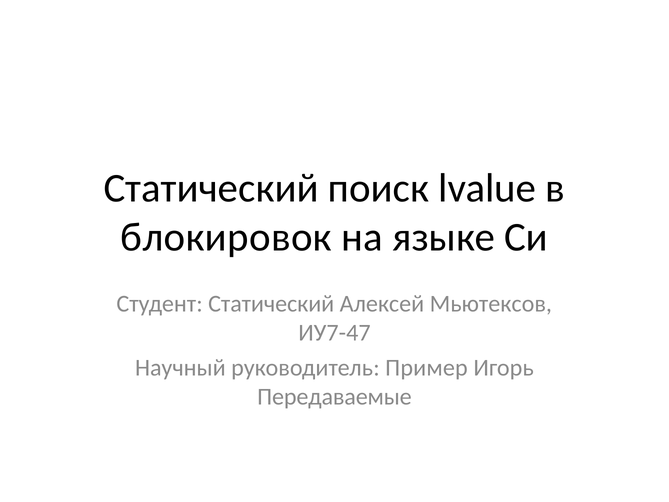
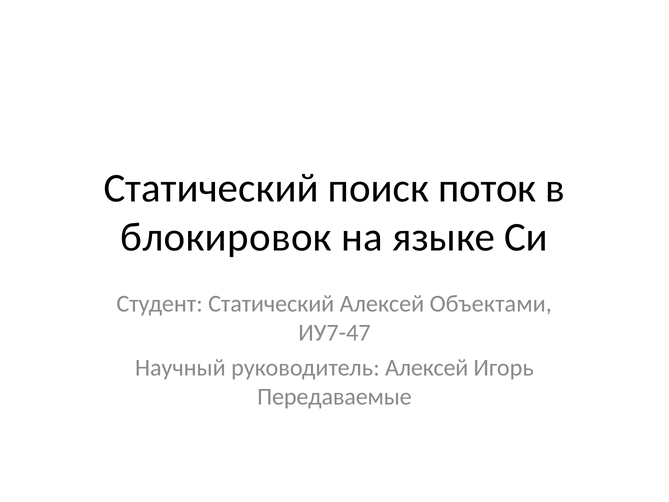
lvalue: lvalue -> поток
Мьютексов: Мьютексов -> Объектами
руководитель Пример: Пример -> Алексей
